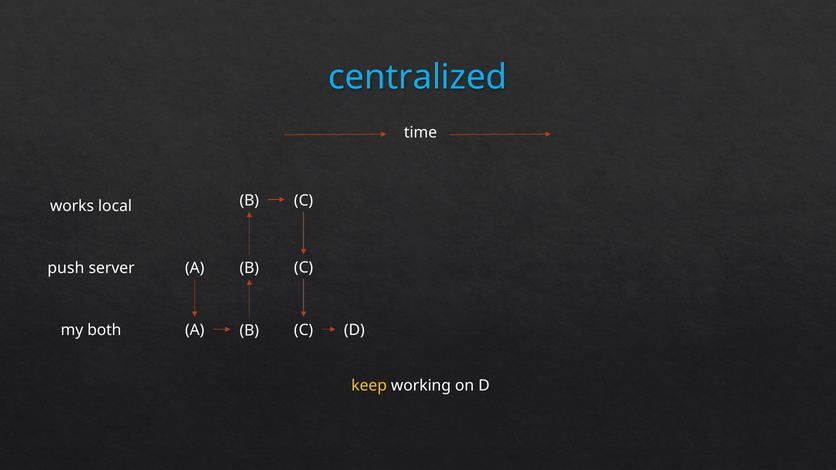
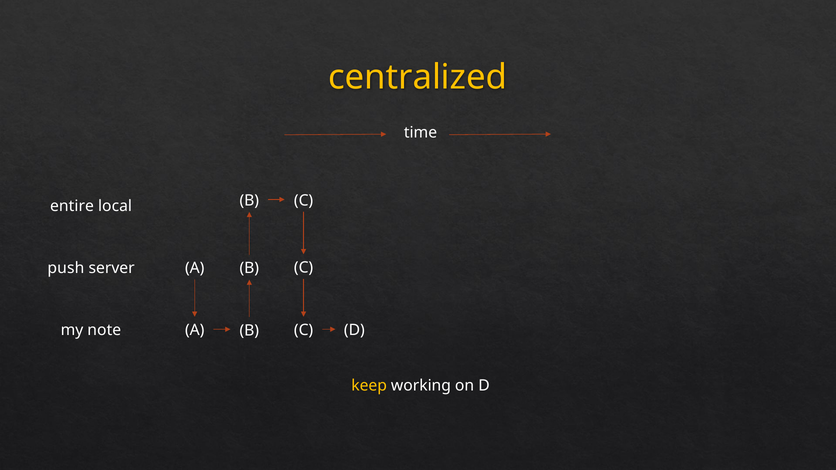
centralized colour: light blue -> yellow
works: works -> entire
both: both -> note
